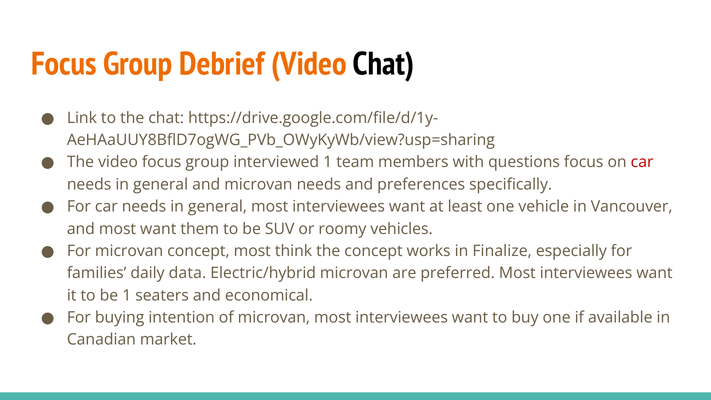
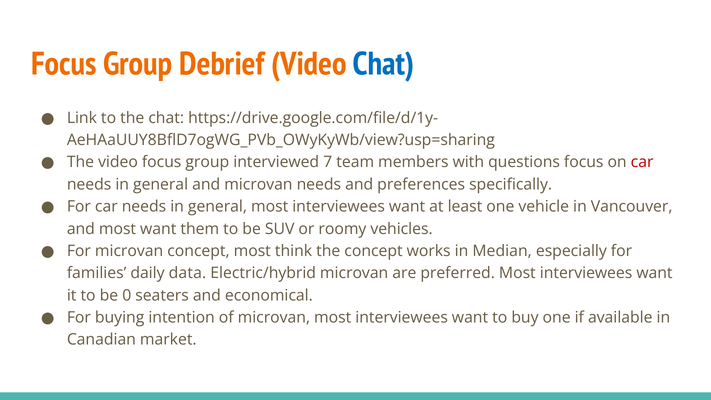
Chat at (384, 64) colour: black -> blue
interviewed 1: 1 -> 7
Finalize: Finalize -> Median
be 1: 1 -> 0
